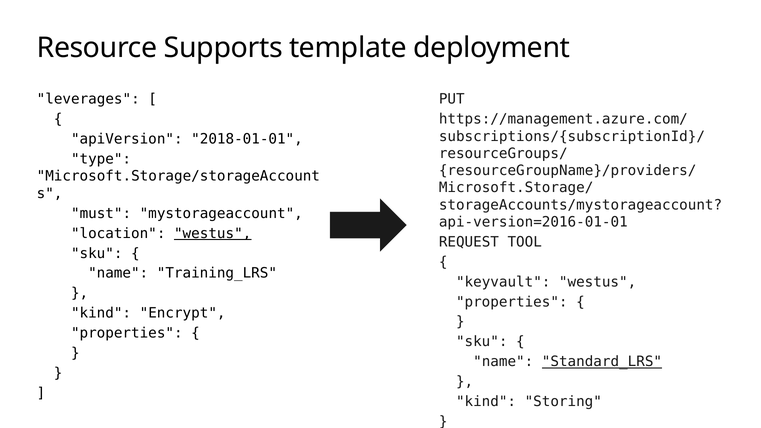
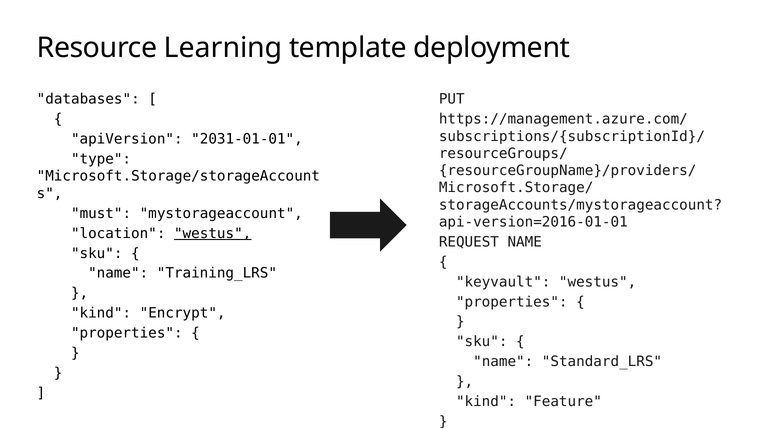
Supports: Supports -> Learning
leverages: leverages -> databases
2018-01-01: 2018-01-01 -> 2031-01-01
REQUEST TOOL: TOOL -> NAME
Standard_LRS underline: present -> none
Storing: Storing -> Feature
